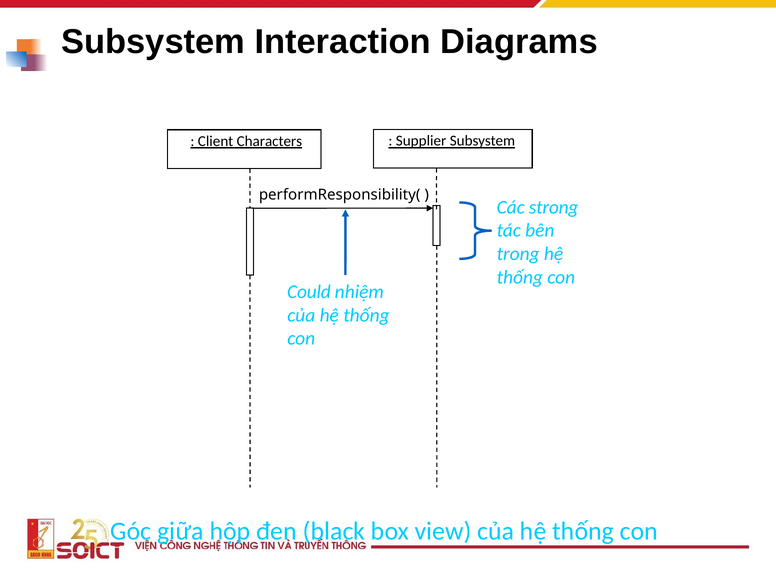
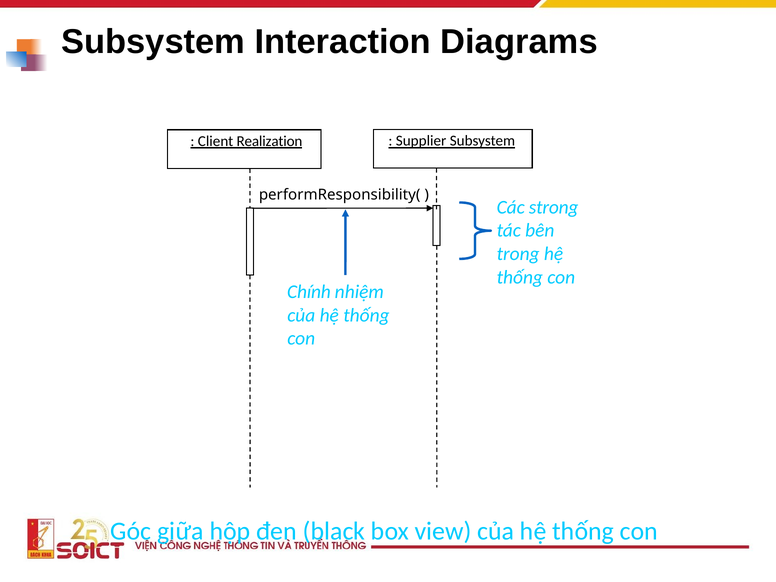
Characters: Characters -> Realization
Could: Could -> Chính
